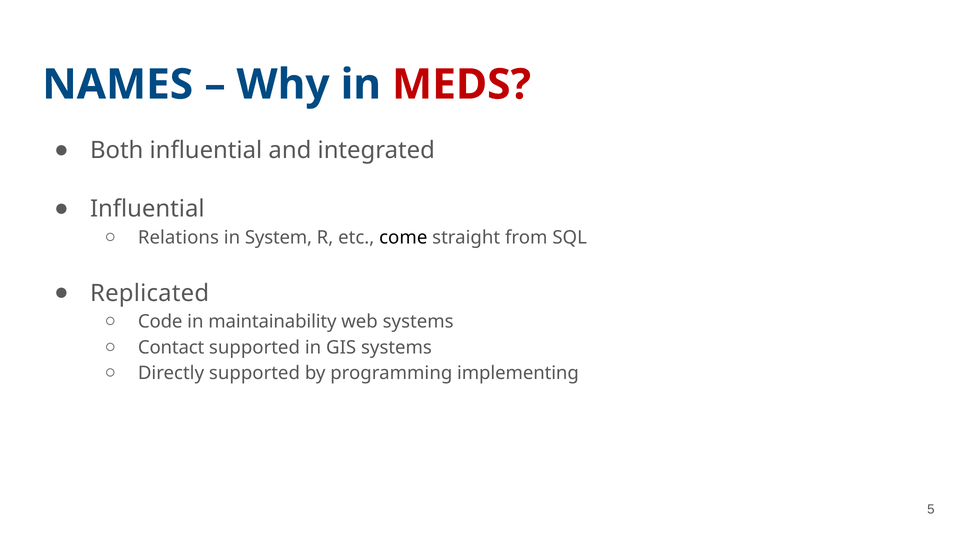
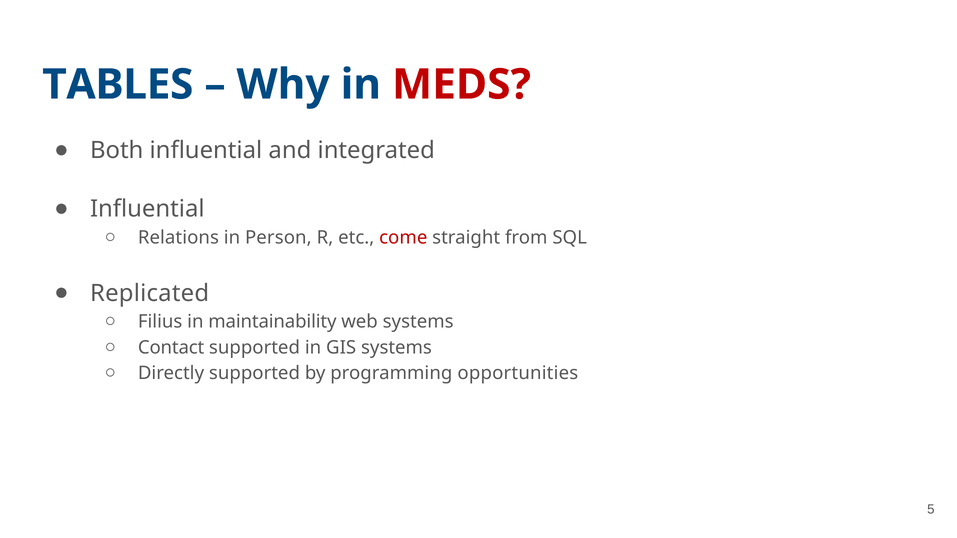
NAMES: NAMES -> TABLES
System: System -> Person
come colour: black -> red
Code: Code -> Filius
implementing: implementing -> opportunities
